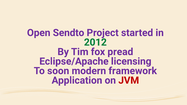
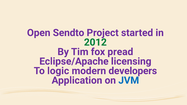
soon: soon -> logic
framework: framework -> developers
JVM colour: red -> blue
